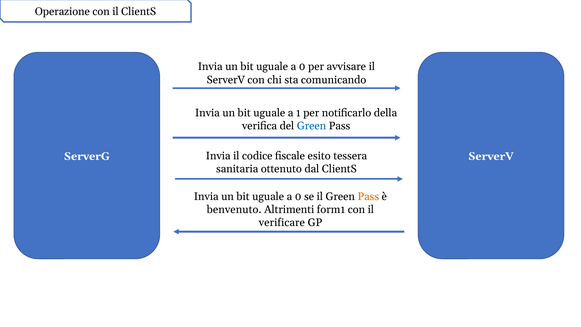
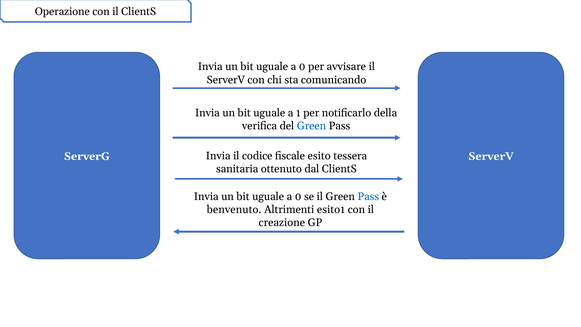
Pass at (368, 196) colour: orange -> blue
form1: form1 -> esito1
verificare: verificare -> creazione
